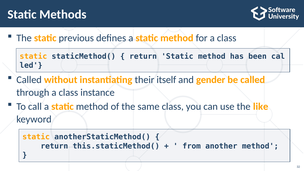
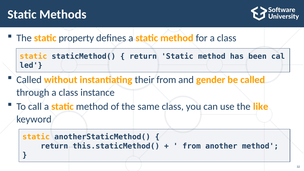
previous: previous -> property
their itself: itself -> from
